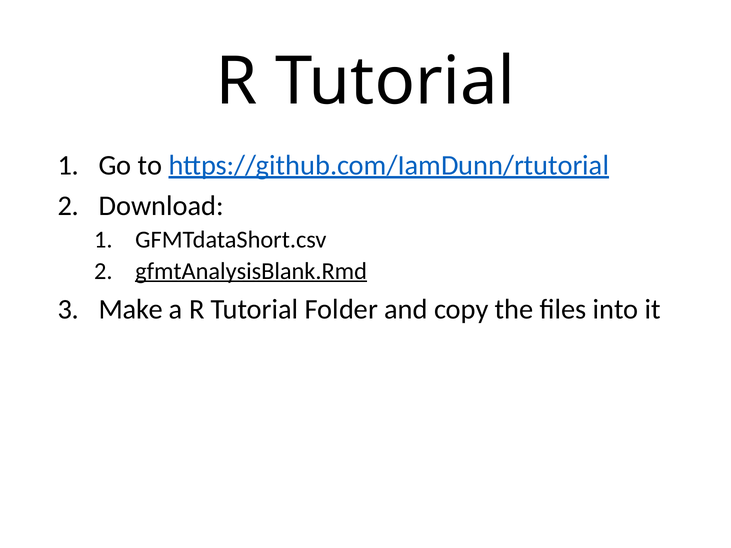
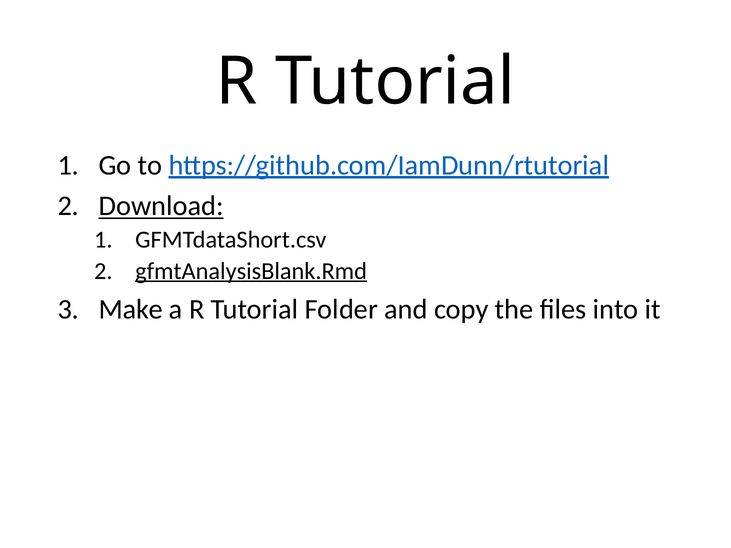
Download underline: none -> present
